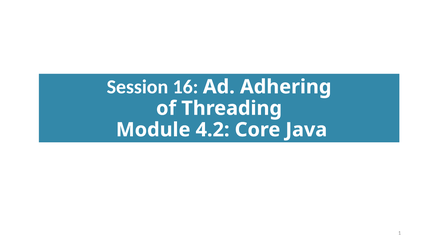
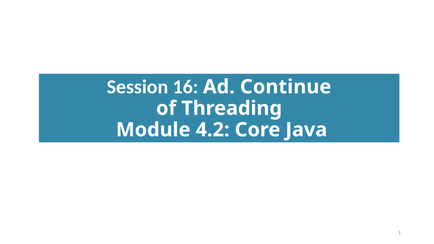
Adhering: Adhering -> Continue
